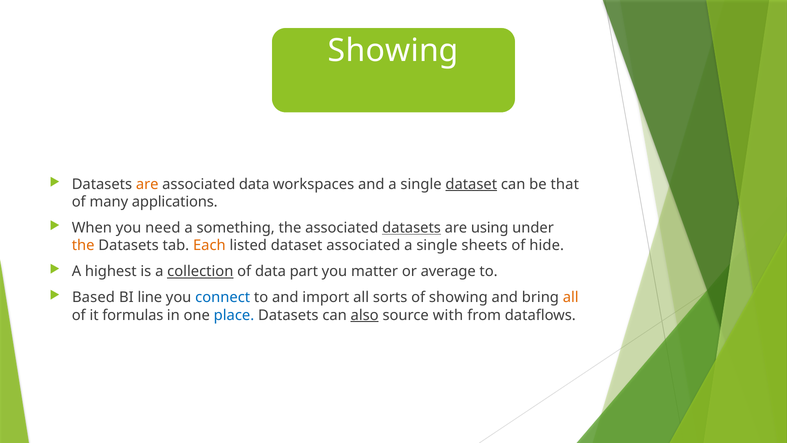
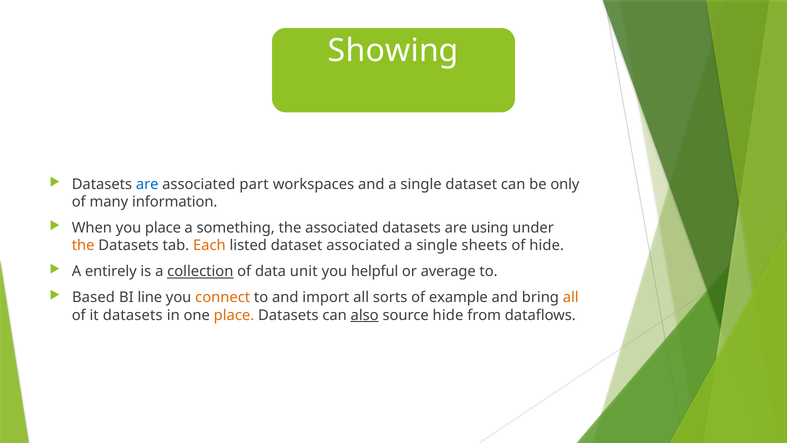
are at (147, 184) colour: orange -> blue
associated data: data -> part
dataset at (471, 184) underline: present -> none
that: that -> only
applications: applications -> information
you need: need -> place
datasets at (412, 228) underline: present -> none
highest: highest -> entirely
part: part -> unit
matter: matter -> helpful
connect colour: blue -> orange
of showing: showing -> example
it formulas: formulas -> datasets
place at (234, 315) colour: blue -> orange
source with: with -> hide
